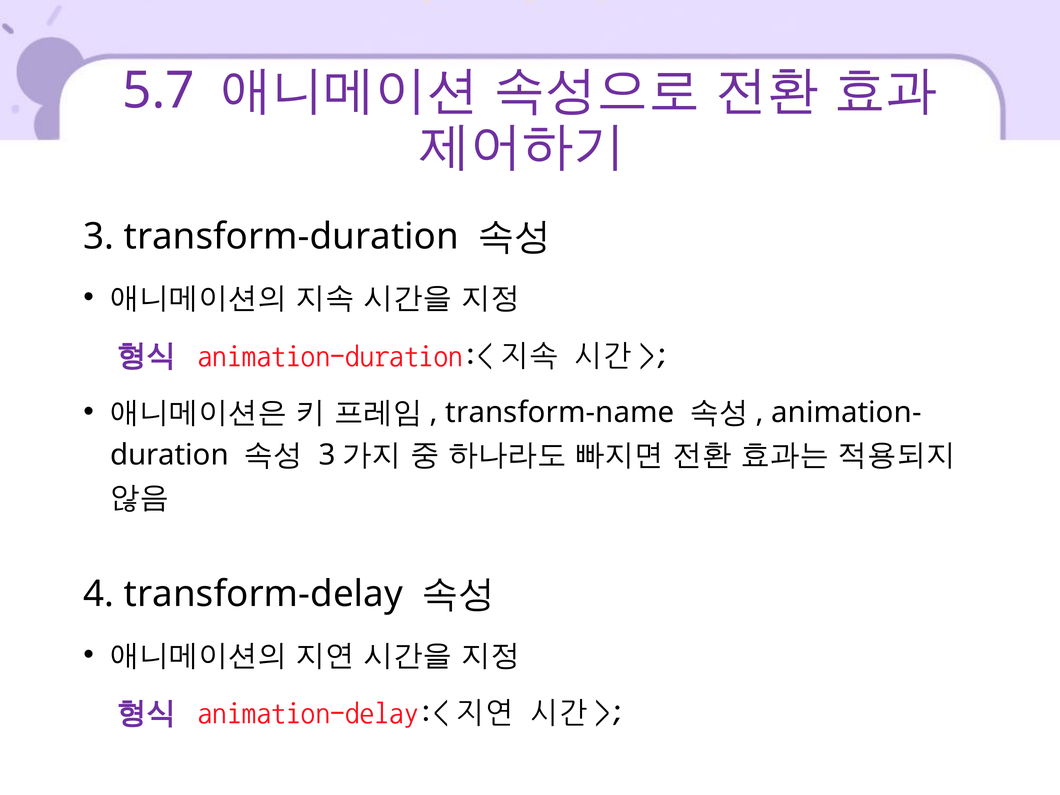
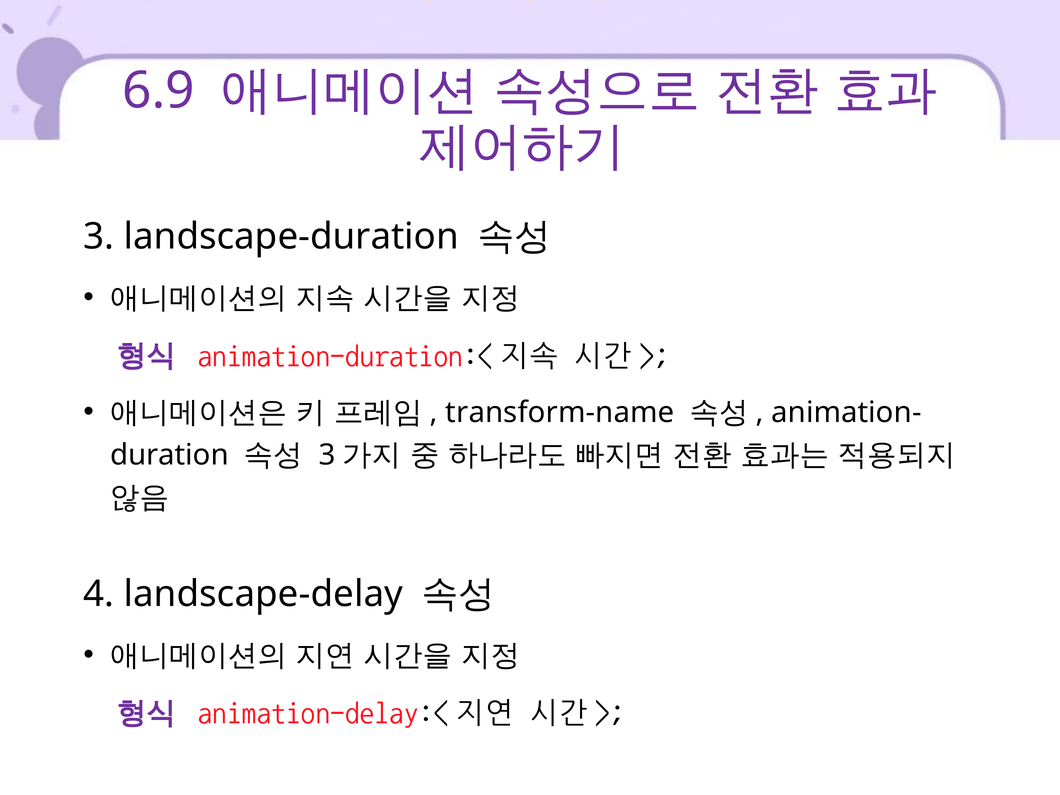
5.7: 5.7 -> 6.9
transform-duration: transform-duration -> landscape-duration
transform-delay: transform-delay -> landscape-delay
